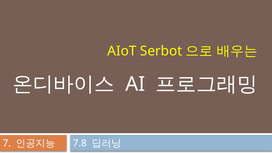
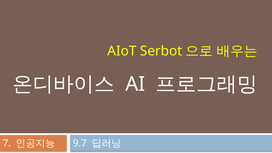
7.8: 7.8 -> 9.7
